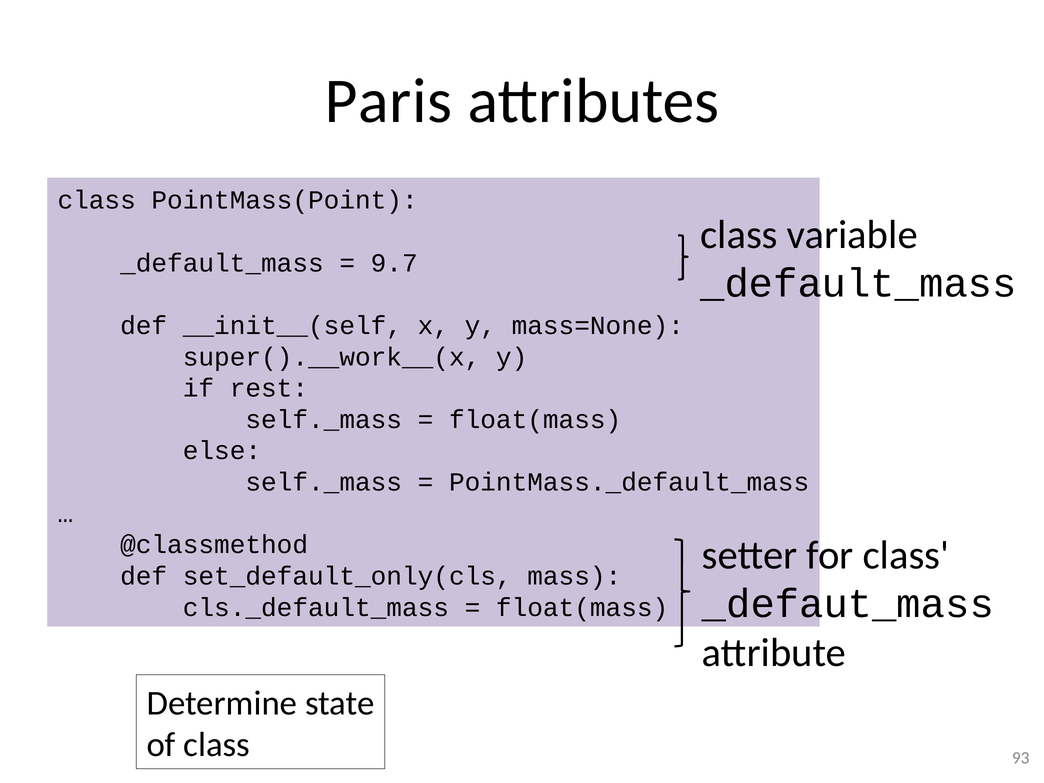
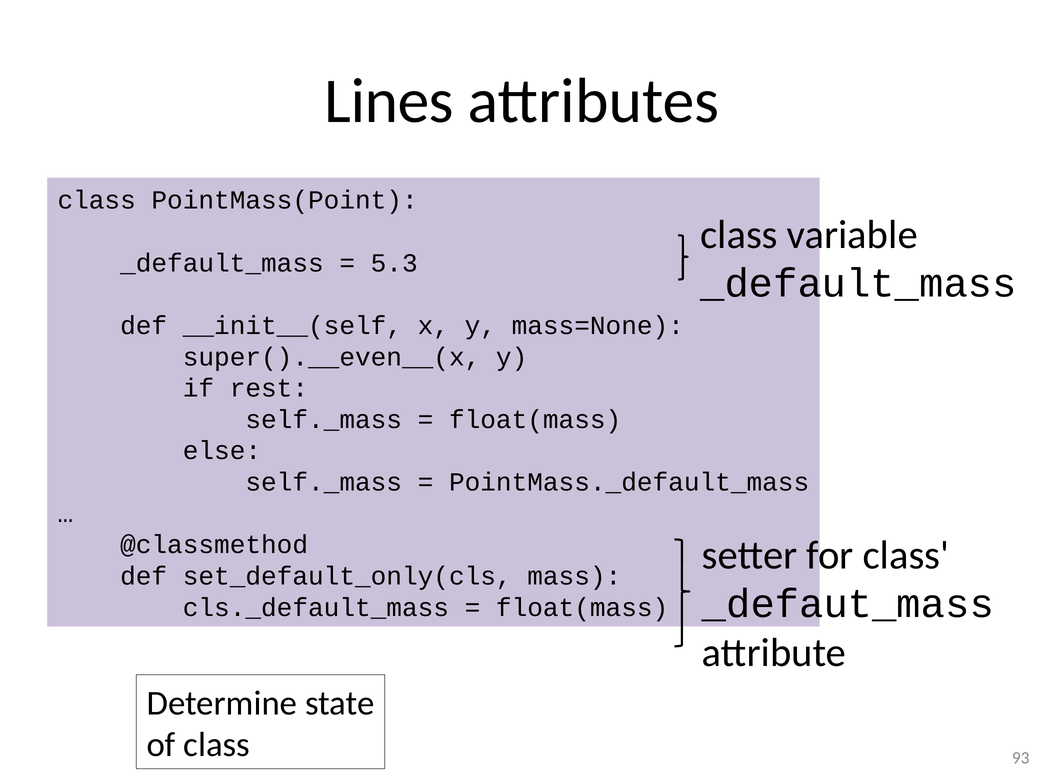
Paris: Paris -> Lines
9.7: 9.7 -> 5.3
super().__work__(x: super().__work__(x -> super().__even__(x
